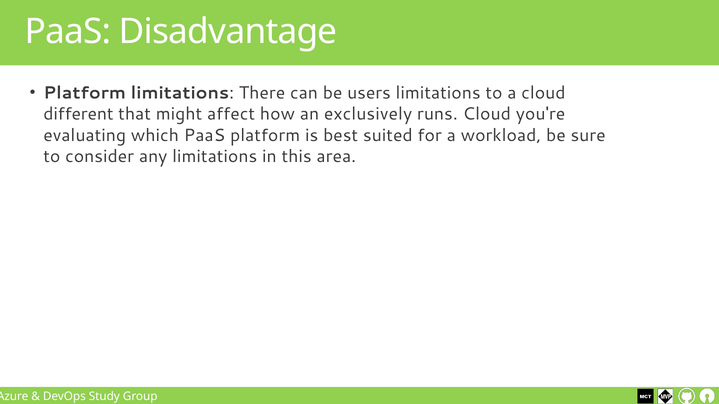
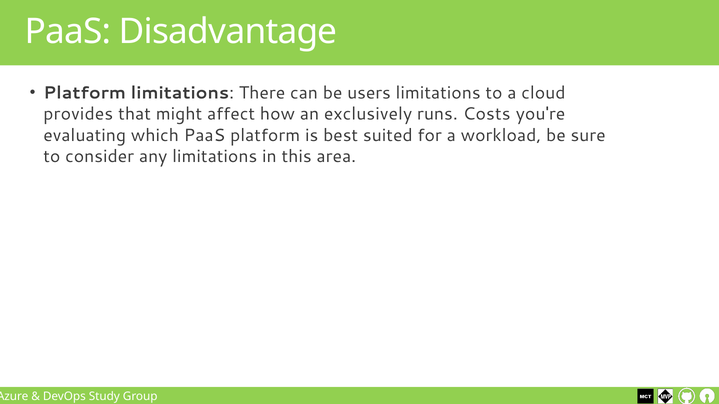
different: different -> provides
runs Cloud: Cloud -> Costs
